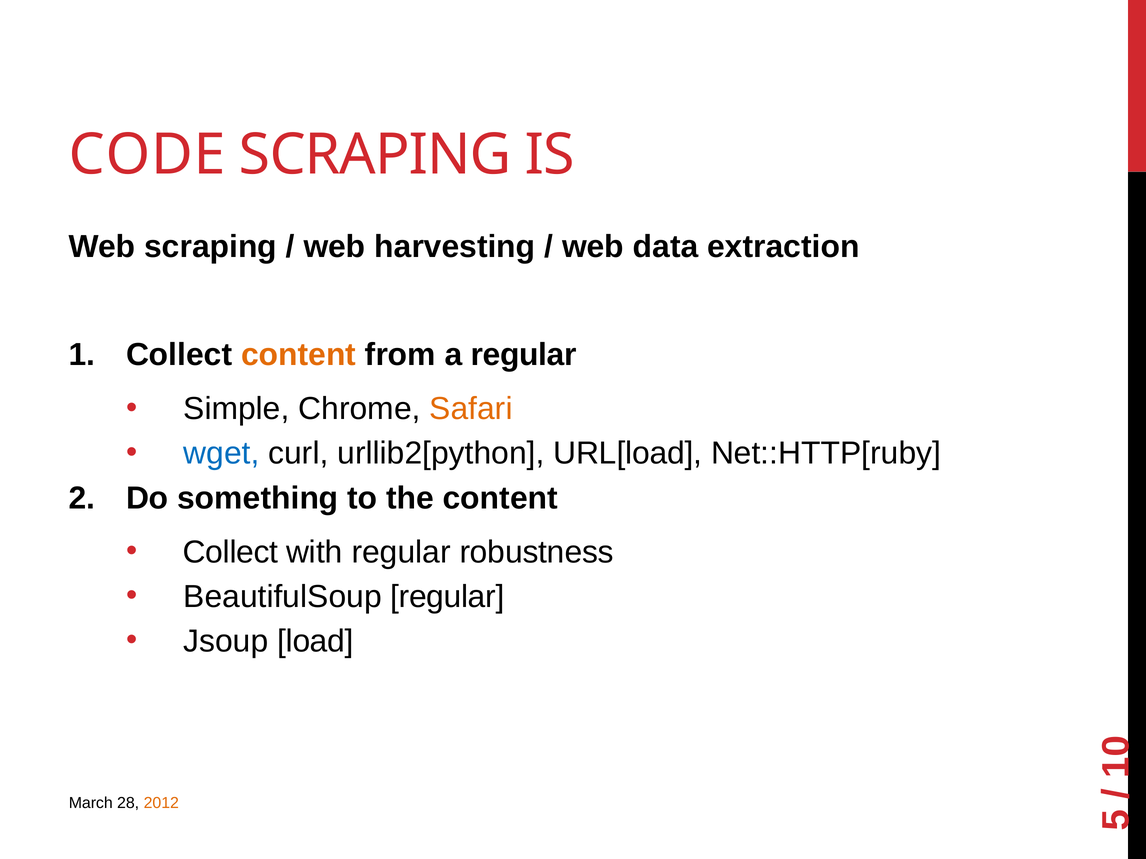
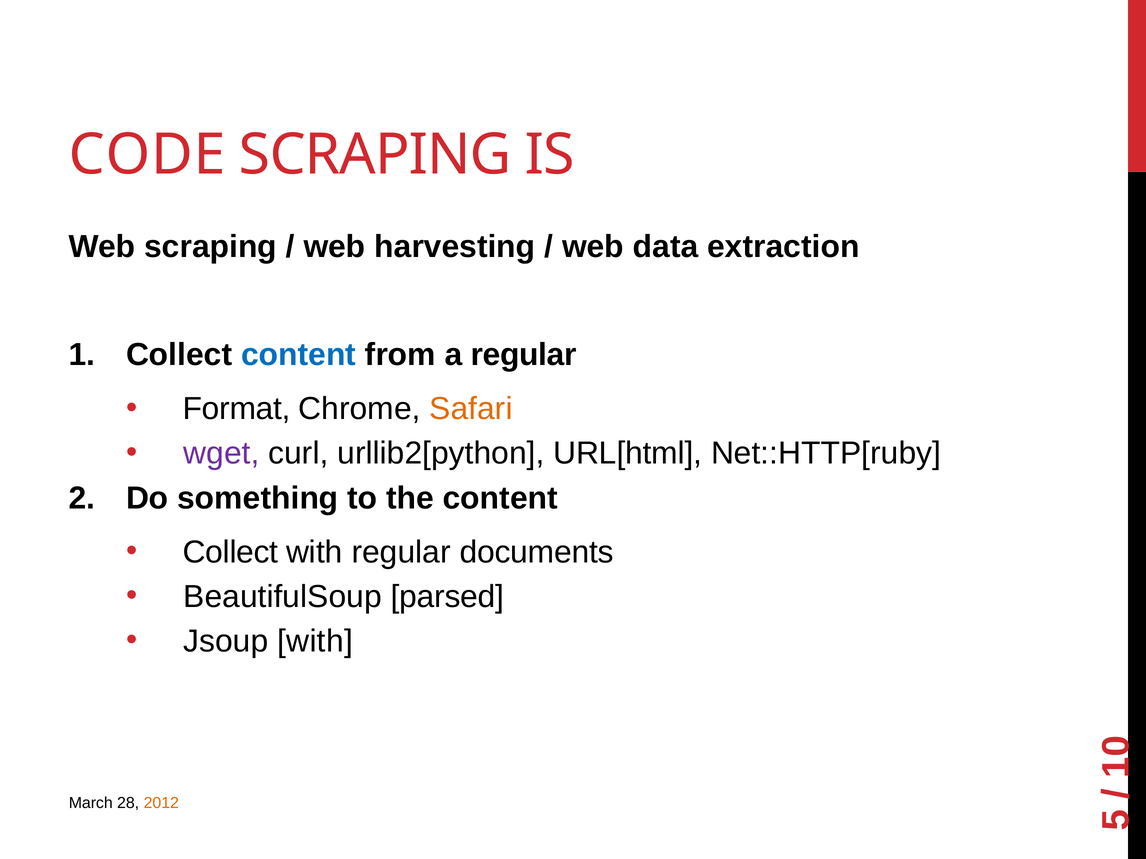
content at (299, 355) colour: orange -> blue
Simple: Simple -> Format
wget colour: blue -> purple
URL[load: URL[load -> URL[html
robustness: robustness -> documents
BeautifulSoup regular: regular -> parsed
Jsoup load: load -> with
